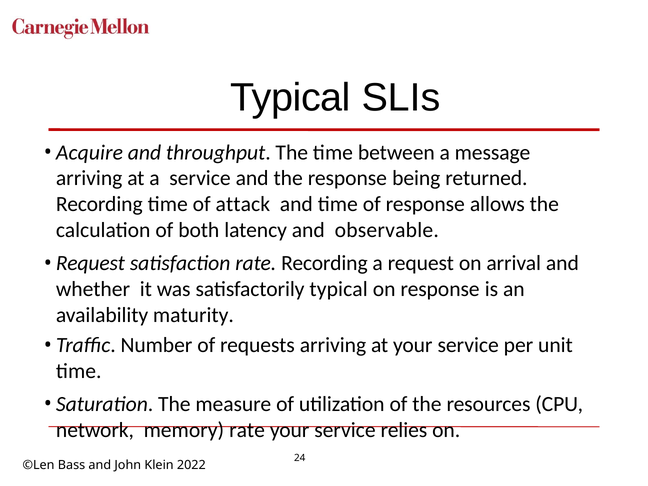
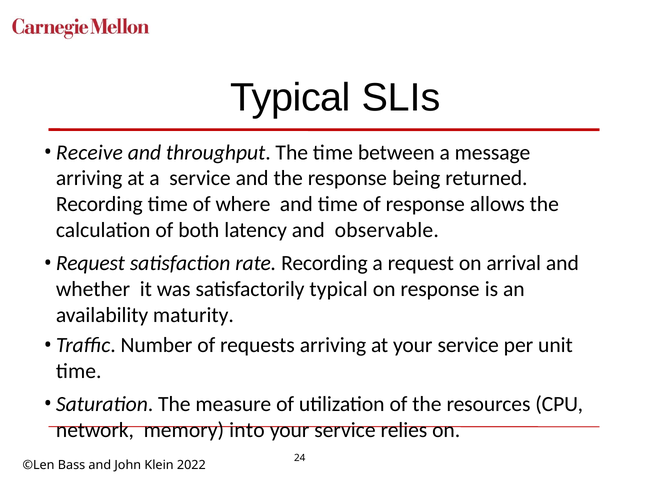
Acquire: Acquire -> Receive
attack: attack -> where
memory rate: rate -> into
